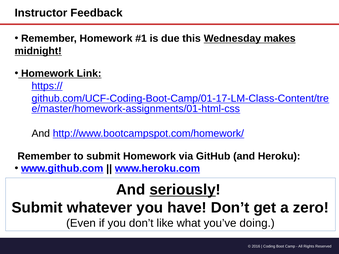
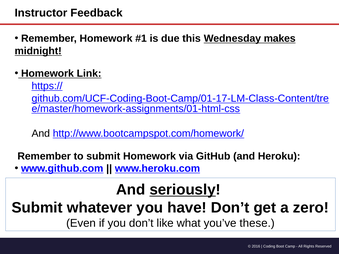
doing: doing -> these
